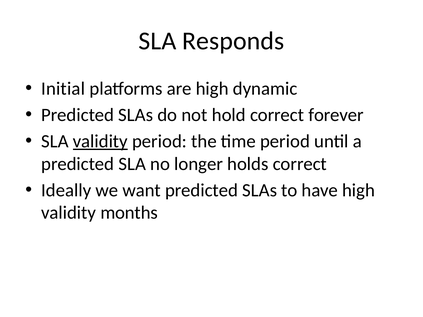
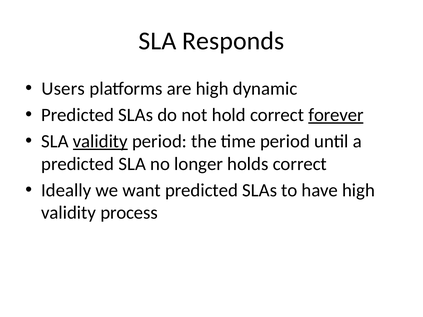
Initial: Initial -> Users
forever underline: none -> present
months: months -> process
